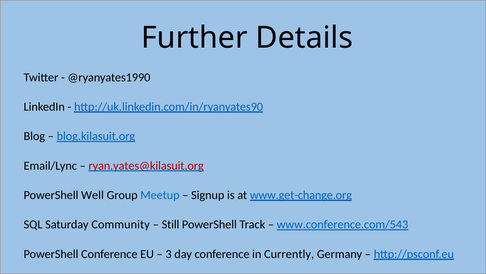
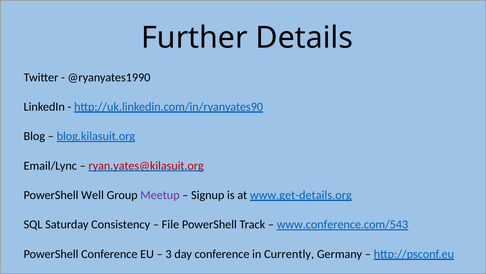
Meetup colour: blue -> purple
www.get-change.org: www.get-change.org -> www.get-details.org
Community: Community -> Consistency
Still: Still -> File
